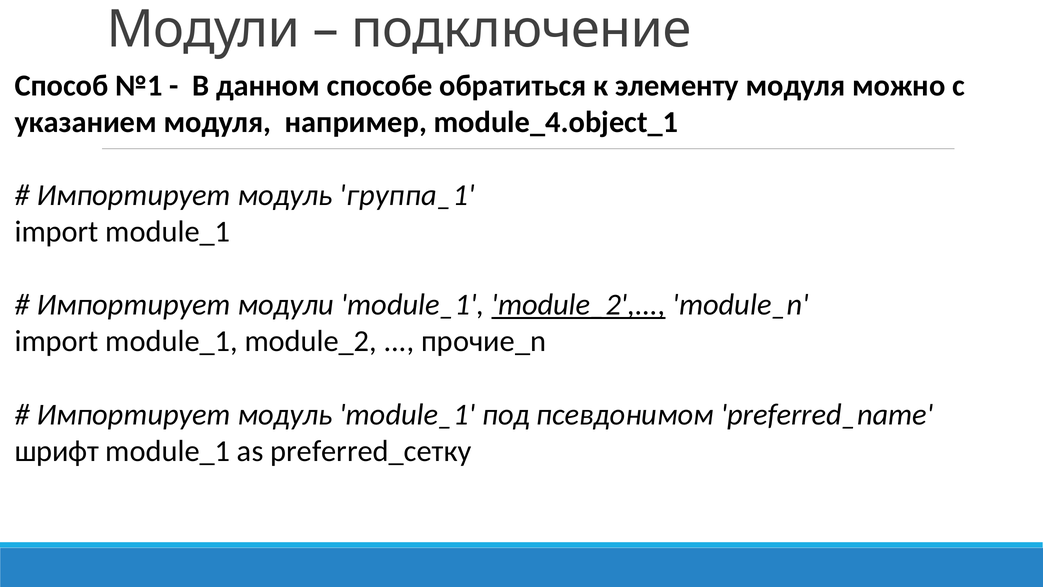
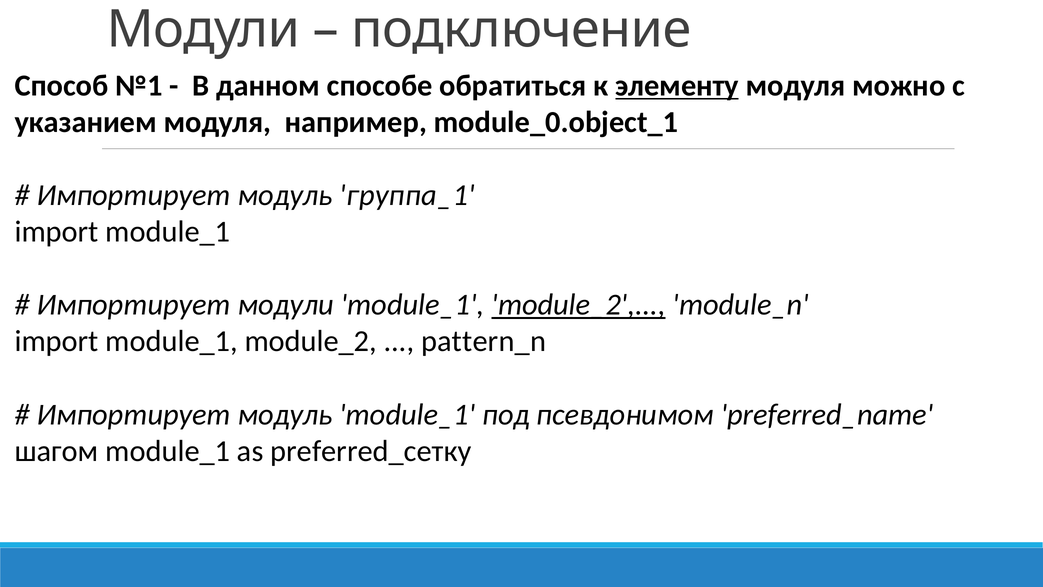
элементу underline: none -> present
module_4.object_1: module_4.object_1 -> module_0.object_1
прочие_n: прочие_n -> pattern_n
шрифт: шрифт -> шагом
